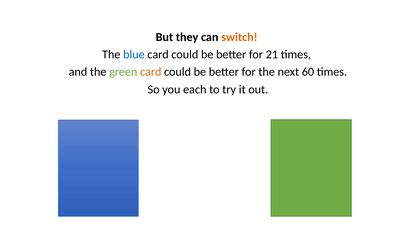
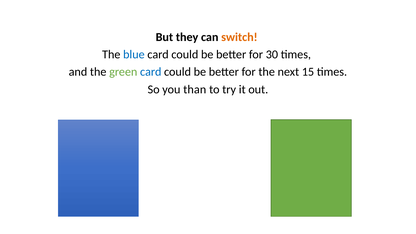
21: 21 -> 30
card at (151, 72) colour: orange -> blue
60: 60 -> 15
each: each -> than
